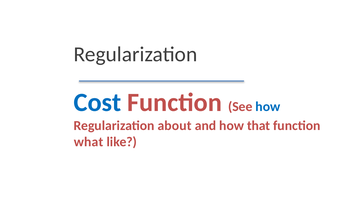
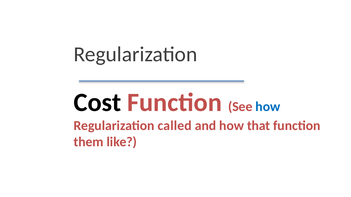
Cost colour: blue -> black
about: about -> called
what: what -> them
